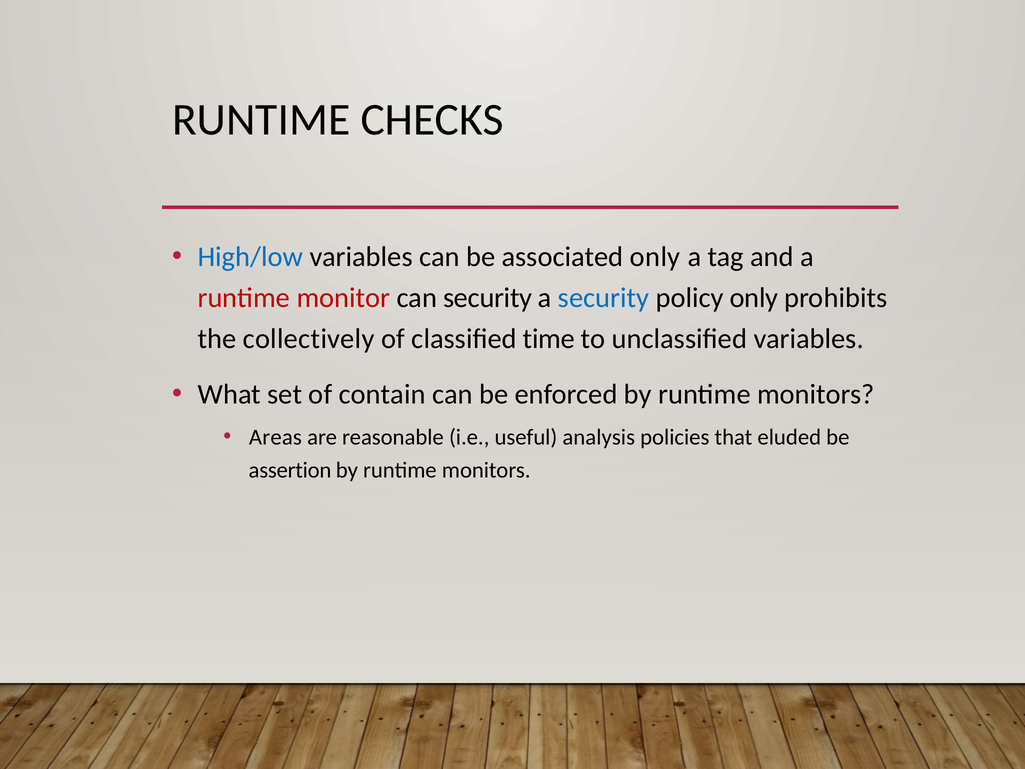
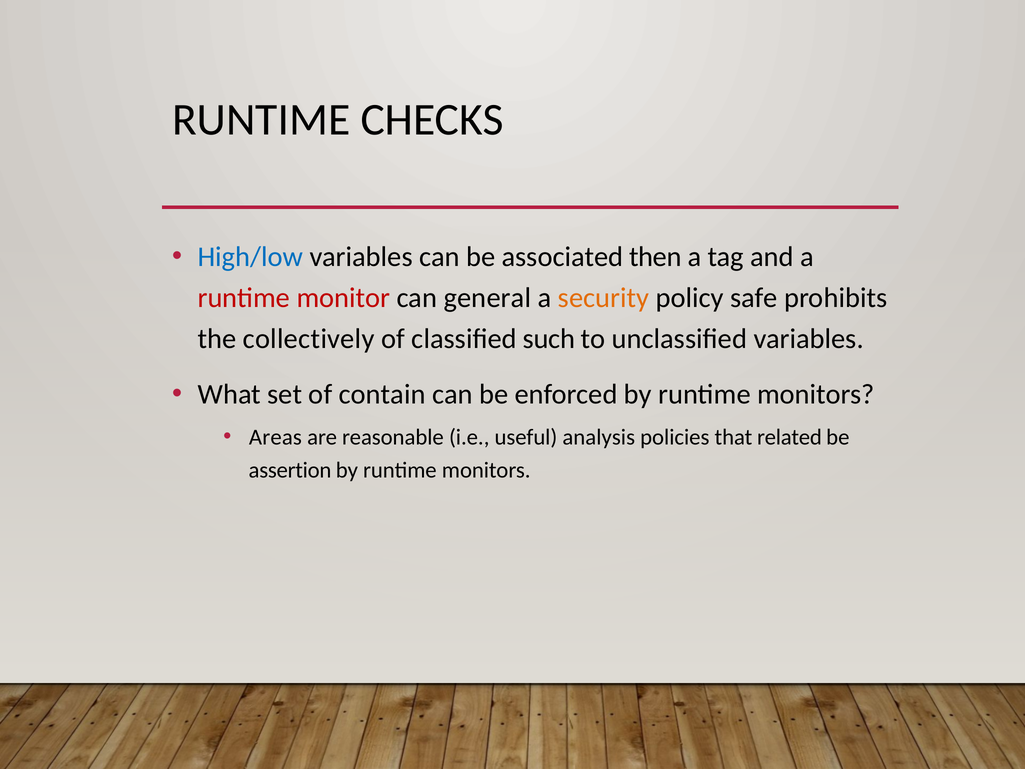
associated only: only -> then
can security: security -> general
security at (604, 298) colour: blue -> orange
policy only: only -> safe
time: time -> such
eluded: eluded -> related
